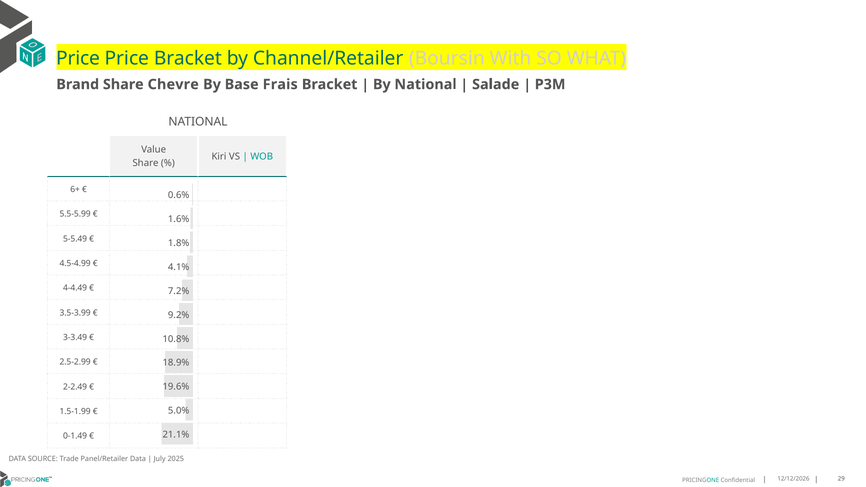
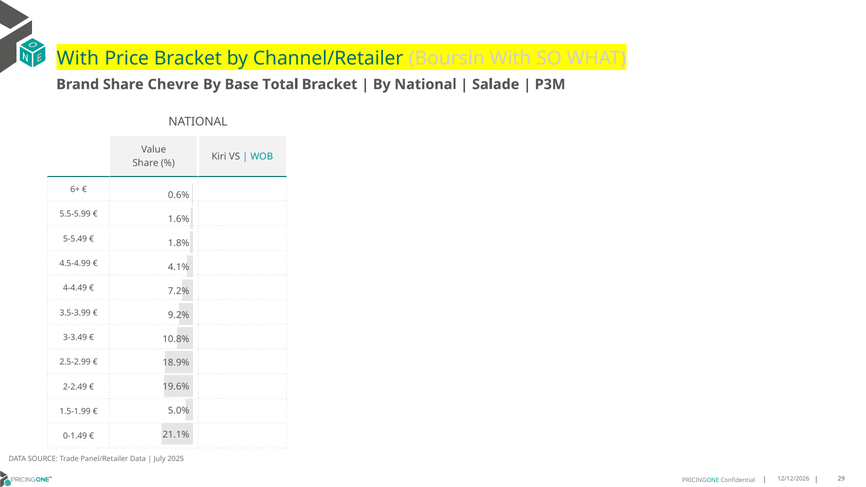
Price at (78, 58): Price -> With
Frais: Frais -> Total
